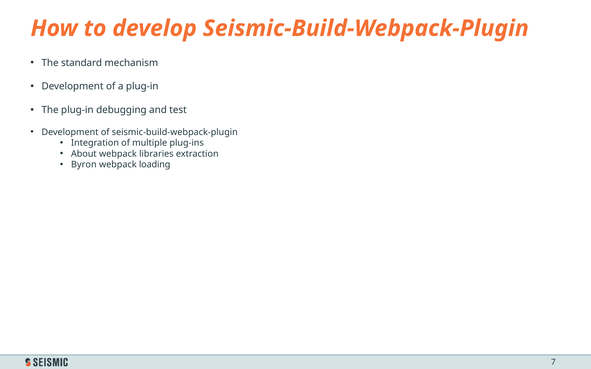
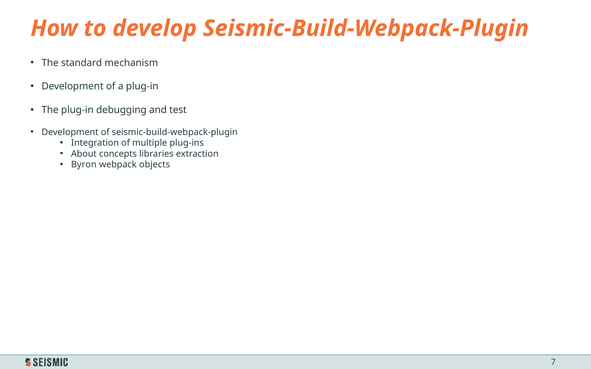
About webpack: webpack -> concepts
loading: loading -> objects
